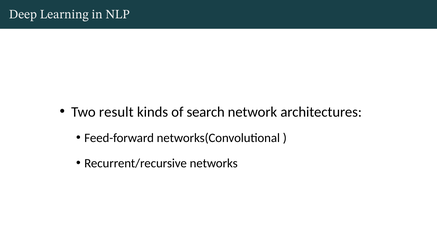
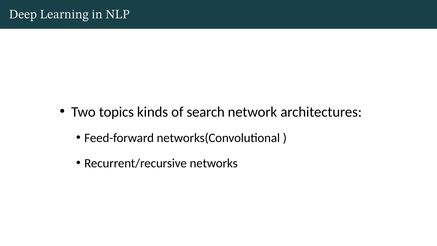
result: result -> topics
